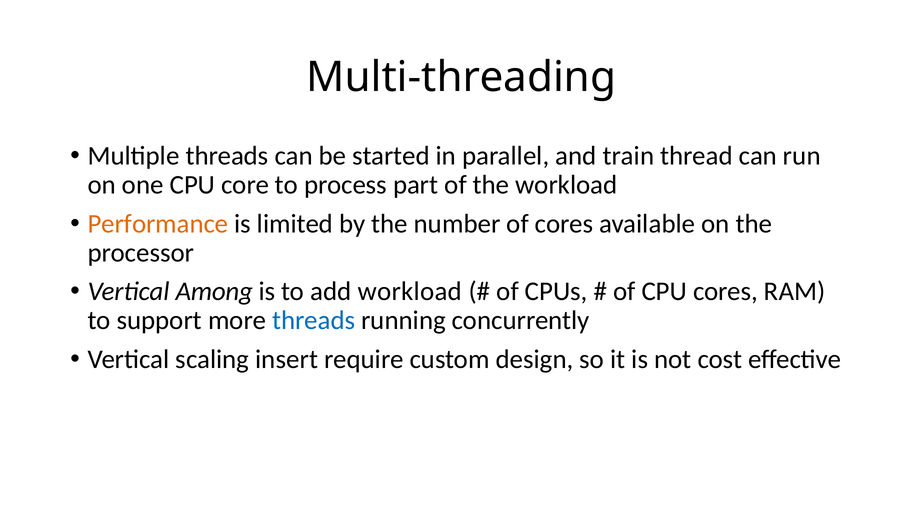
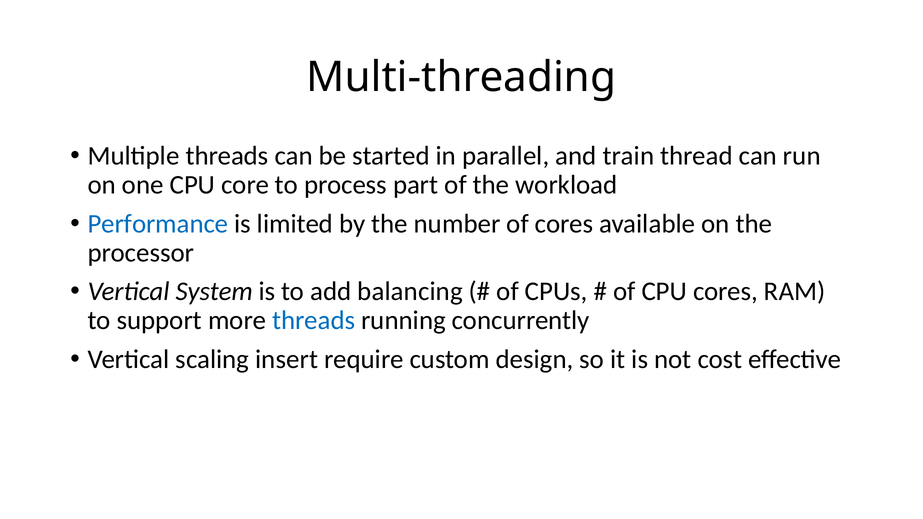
Performance colour: orange -> blue
Among: Among -> System
add workload: workload -> balancing
